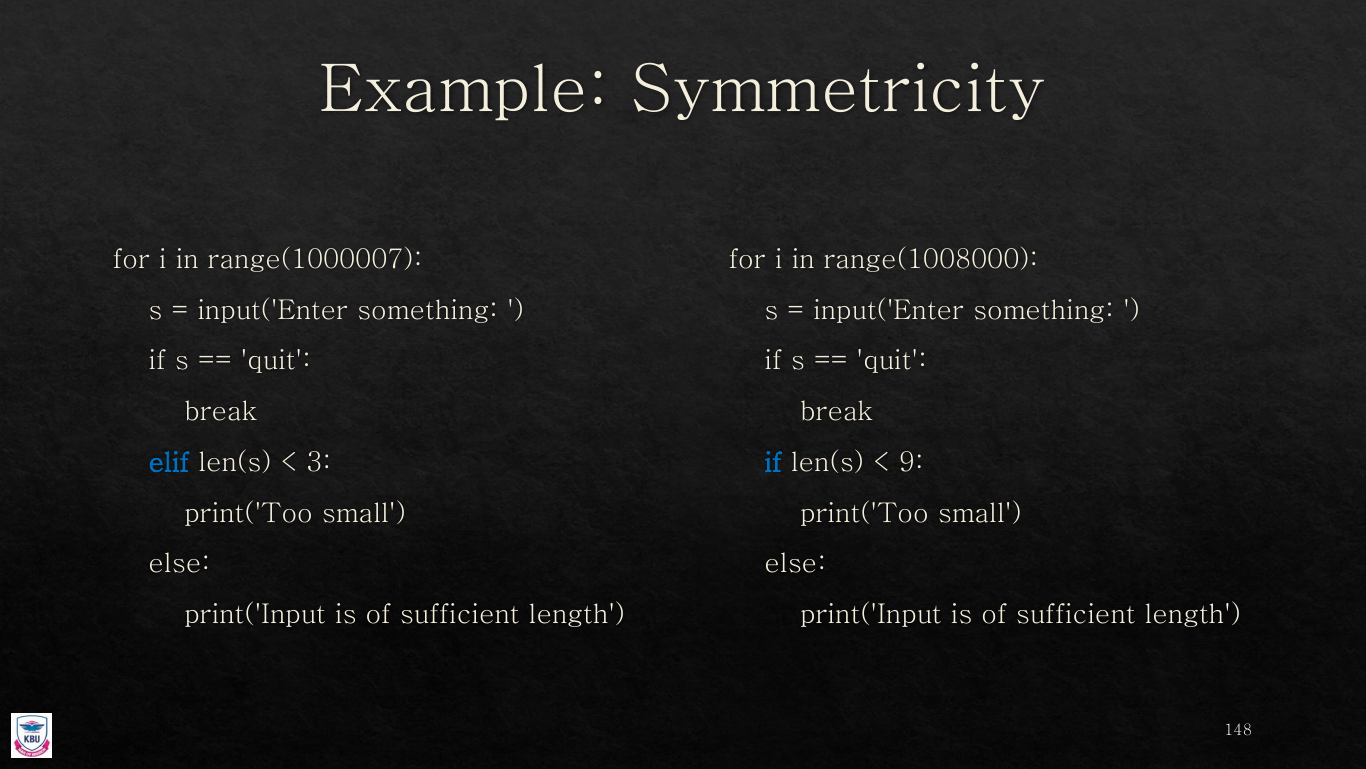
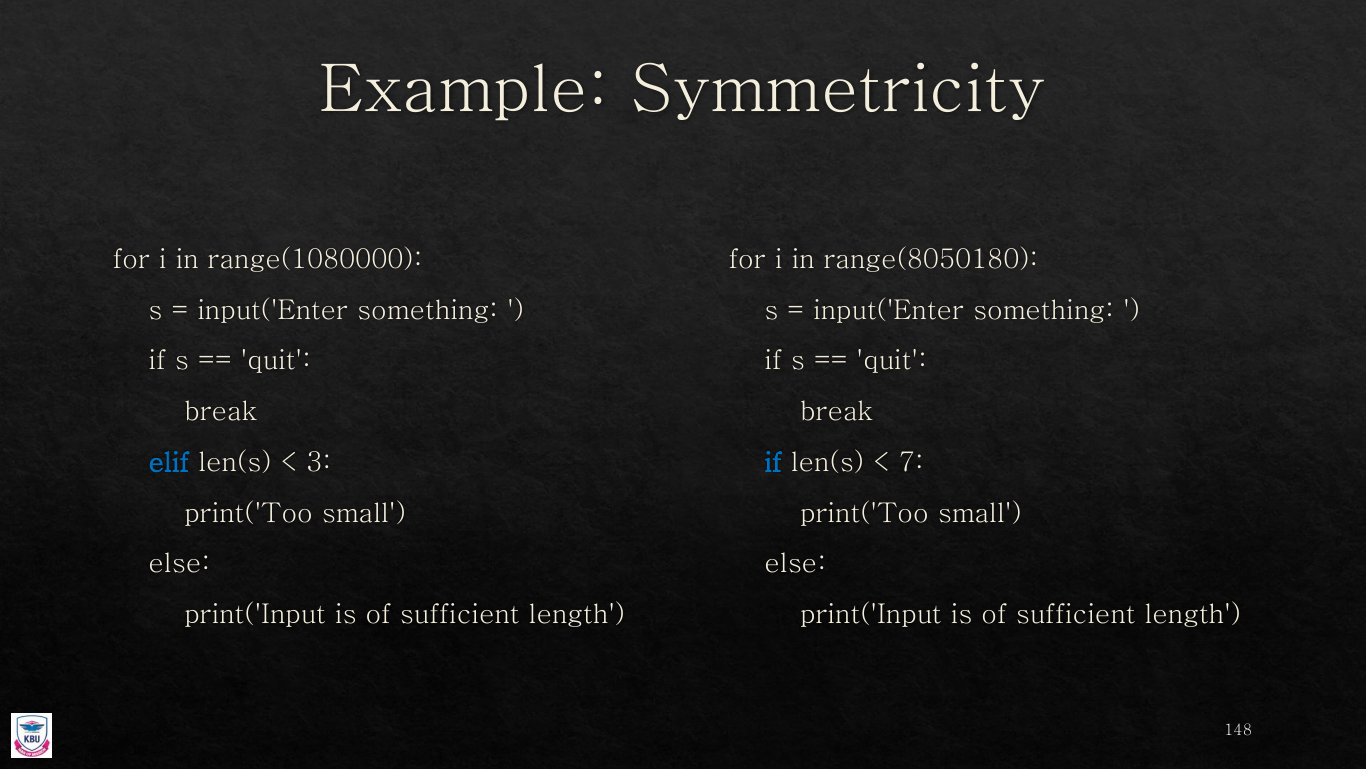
range(1000007: range(1000007 -> range(1080000
range(1008000: range(1008000 -> range(8050180
9: 9 -> 7
